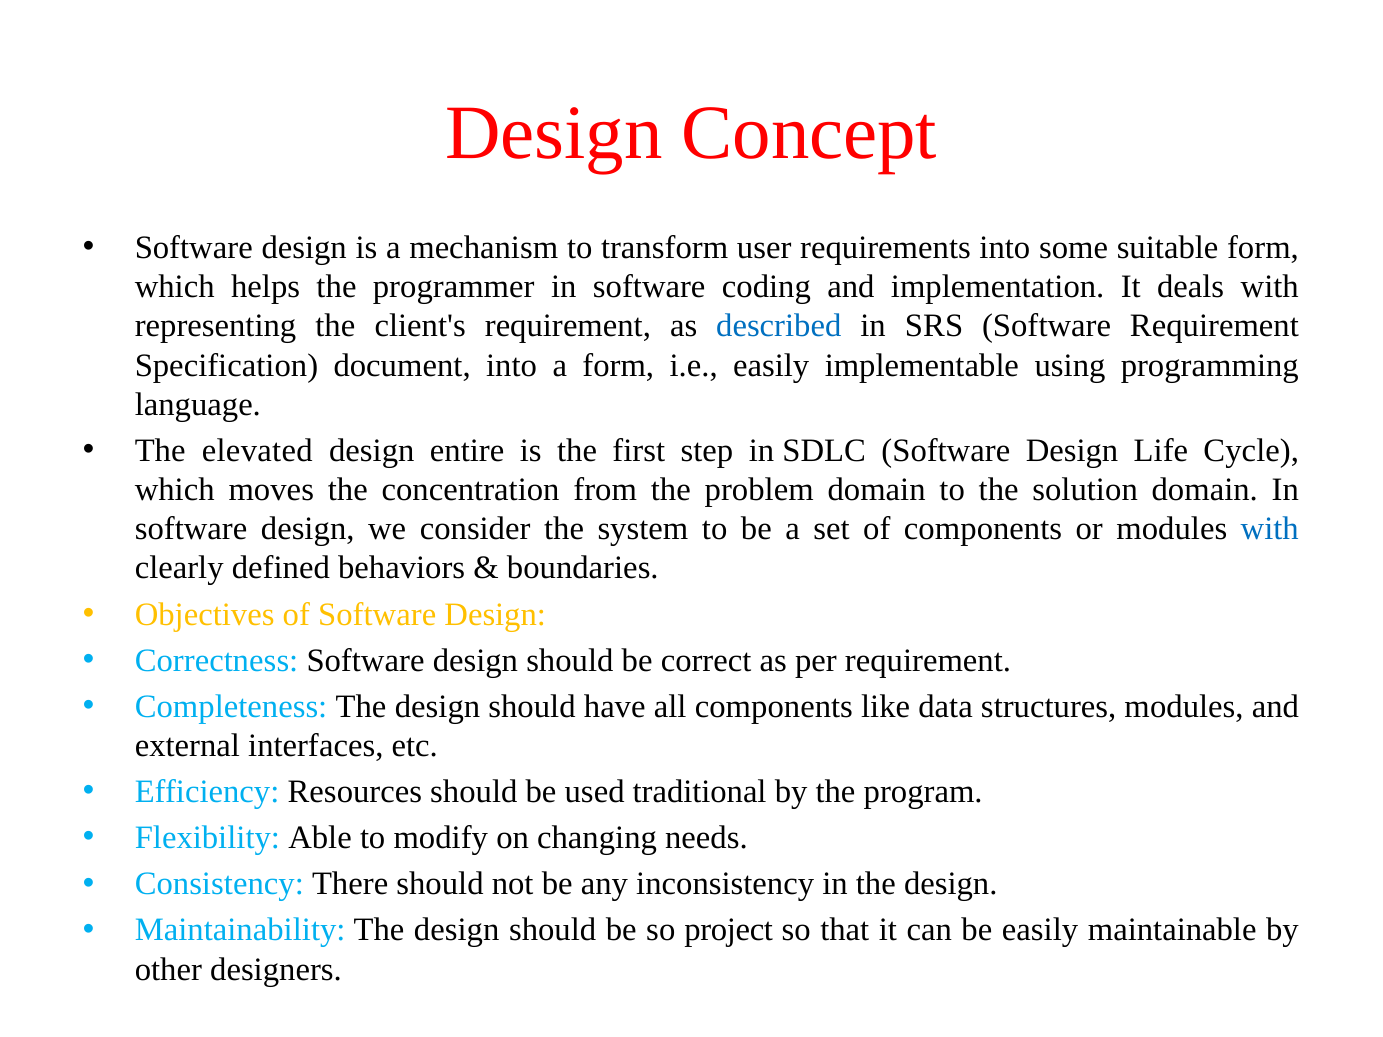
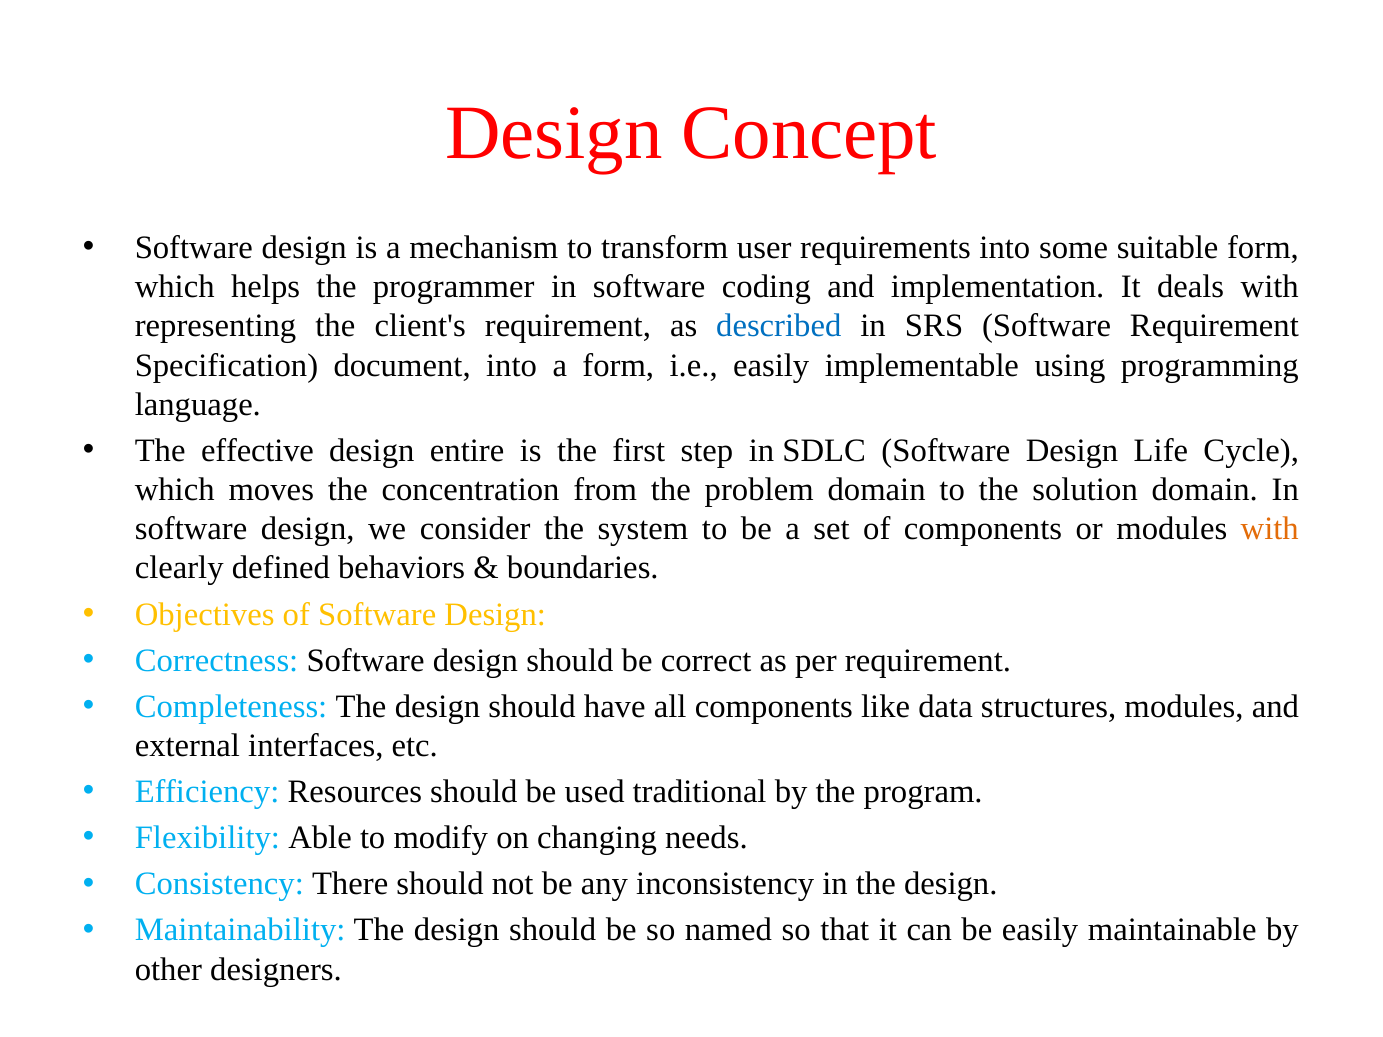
elevated: elevated -> effective
with at (1270, 529) colour: blue -> orange
project: project -> named
